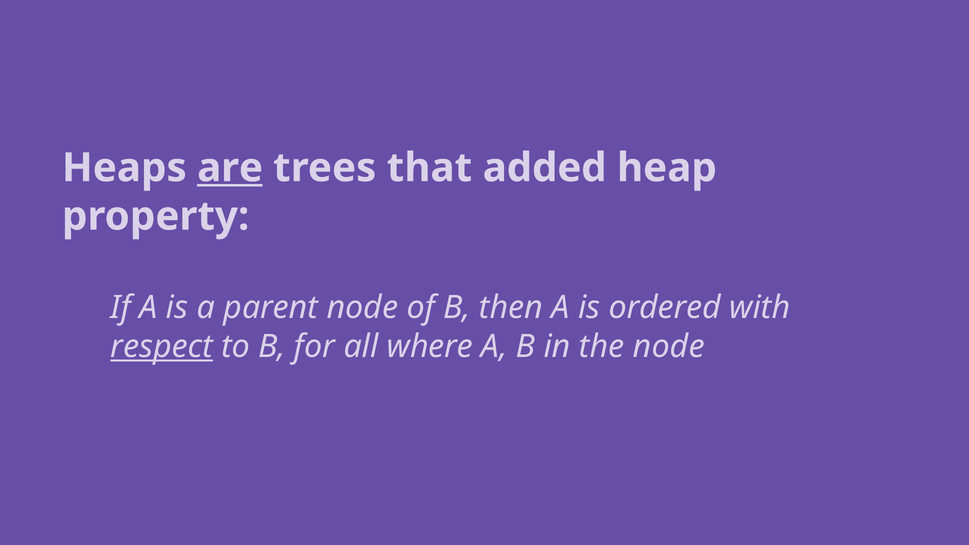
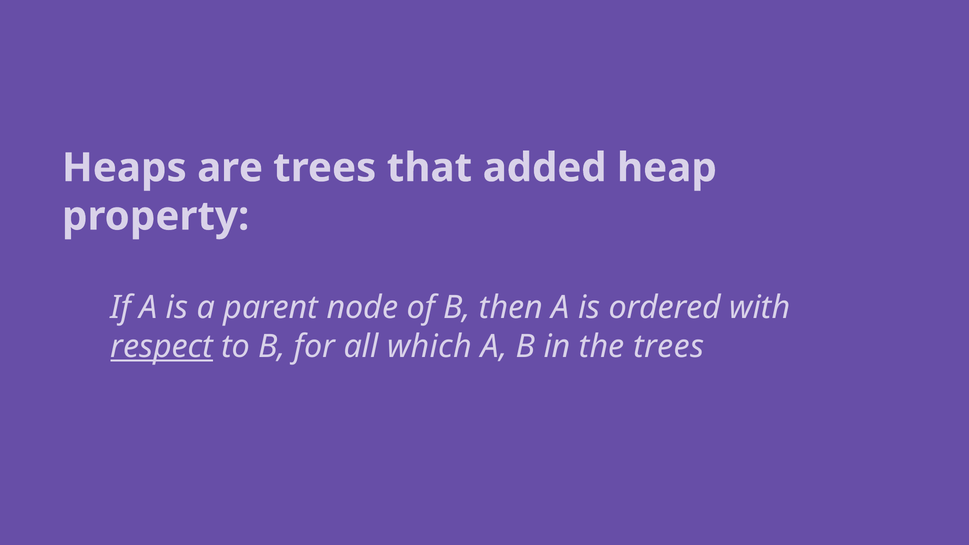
are underline: present -> none
where: where -> which
the node: node -> trees
